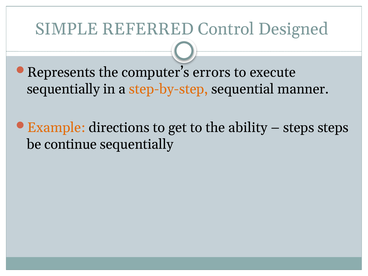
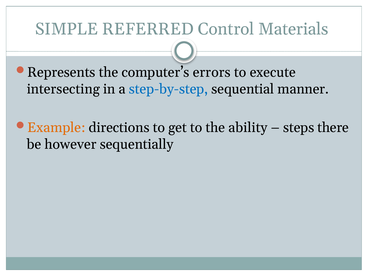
Designed: Designed -> Materials
sequentially at (63, 89): sequentially -> intersecting
step-by-step colour: orange -> blue
steps steps: steps -> there
continue: continue -> however
